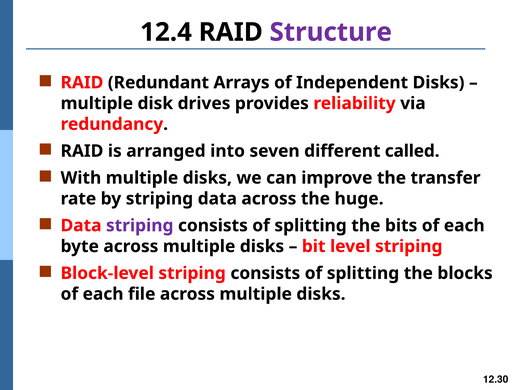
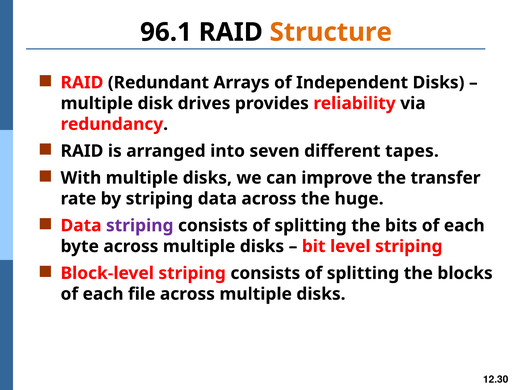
12.4: 12.4 -> 96.1
Structure colour: purple -> orange
called: called -> tapes
